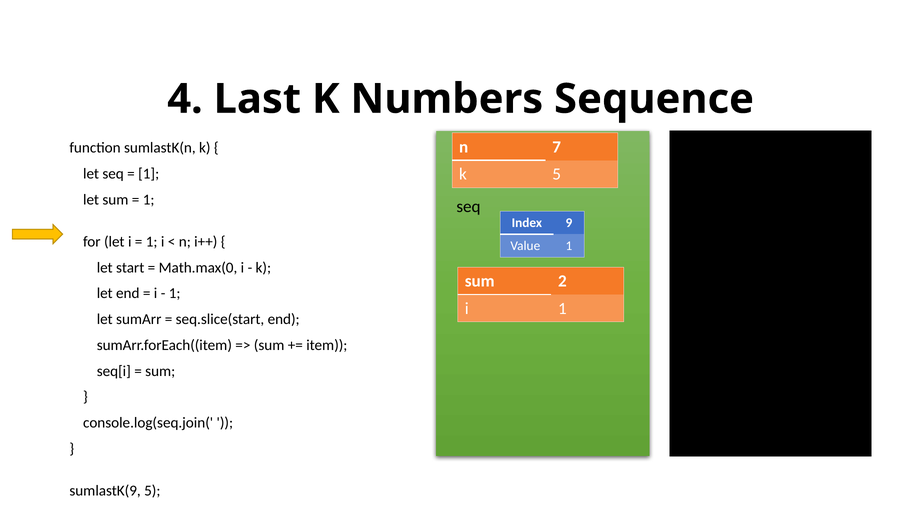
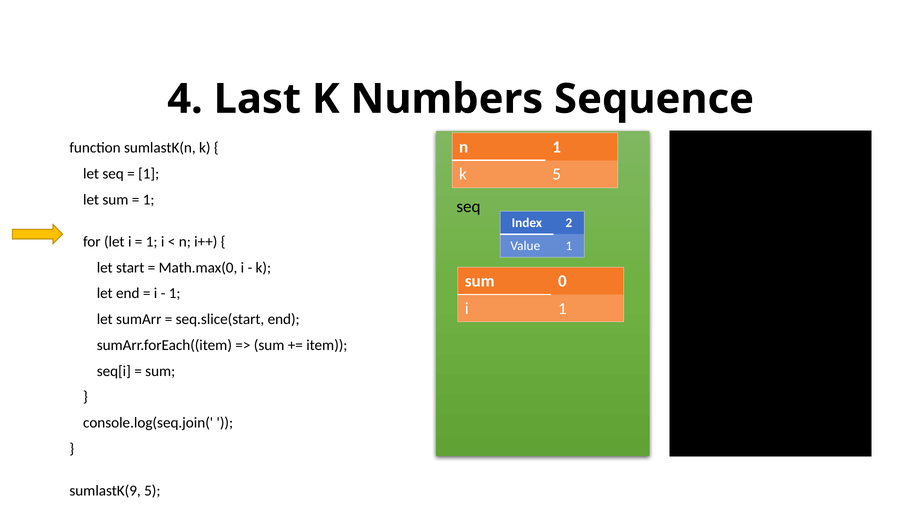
n 7: 7 -> 1
9: 9 -> 2
2: 2 -> 0
